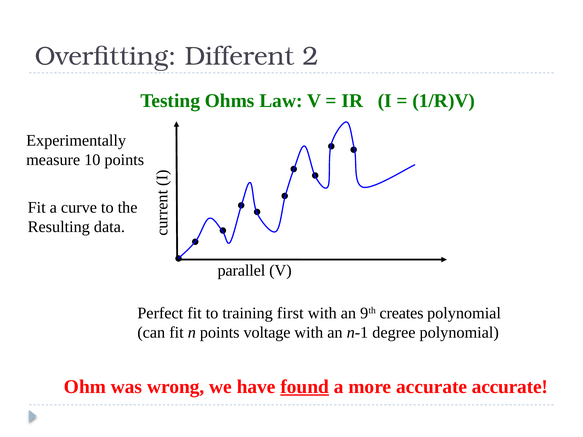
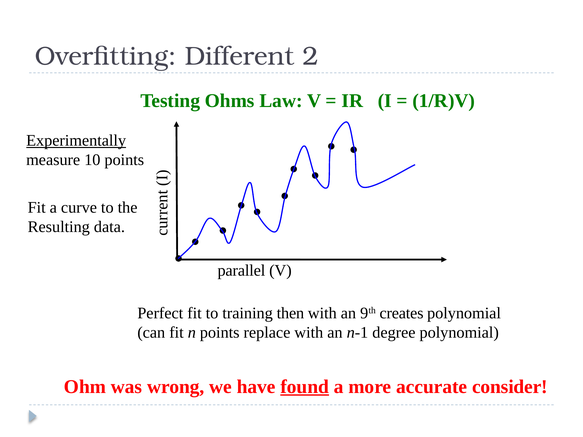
Experimentally underline: none -> present
first: first -> then
voltage: voltage -> replace
accurate accurate: accurate -> consider
